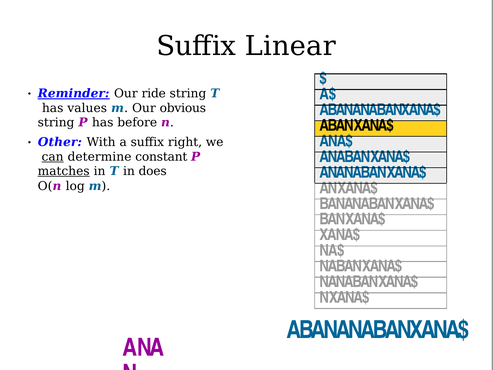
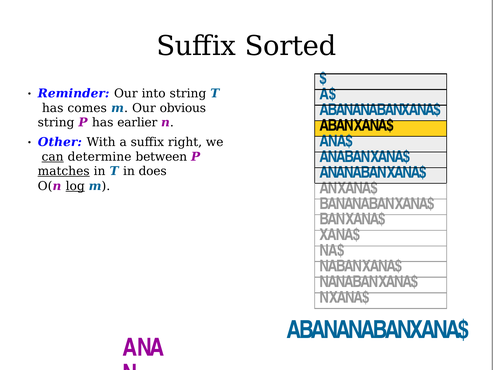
Linear: Linear -> Sorted
Reminder underline: present -> none
ride: ride -> into
values: values -> comes
before: before -> earlier
constant: constant -> between
log underline: none -> present
